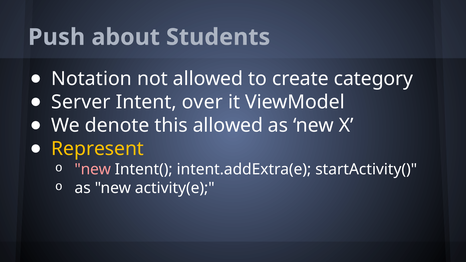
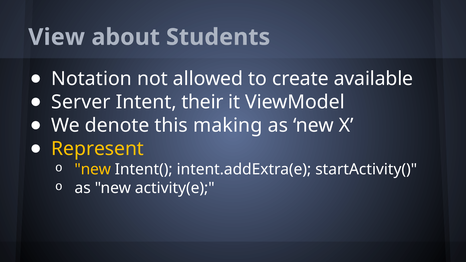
Push: Push -> View
category: category -> available
over: over -> their
this allowed: allowed -> making
new at (93, 169) colour: pink -> yellow
